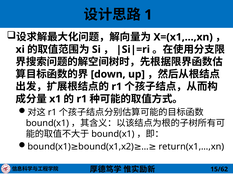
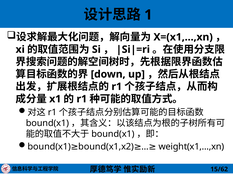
return(x1,…,xn: return(x1,…,xn -> weight(x1,…,xn
